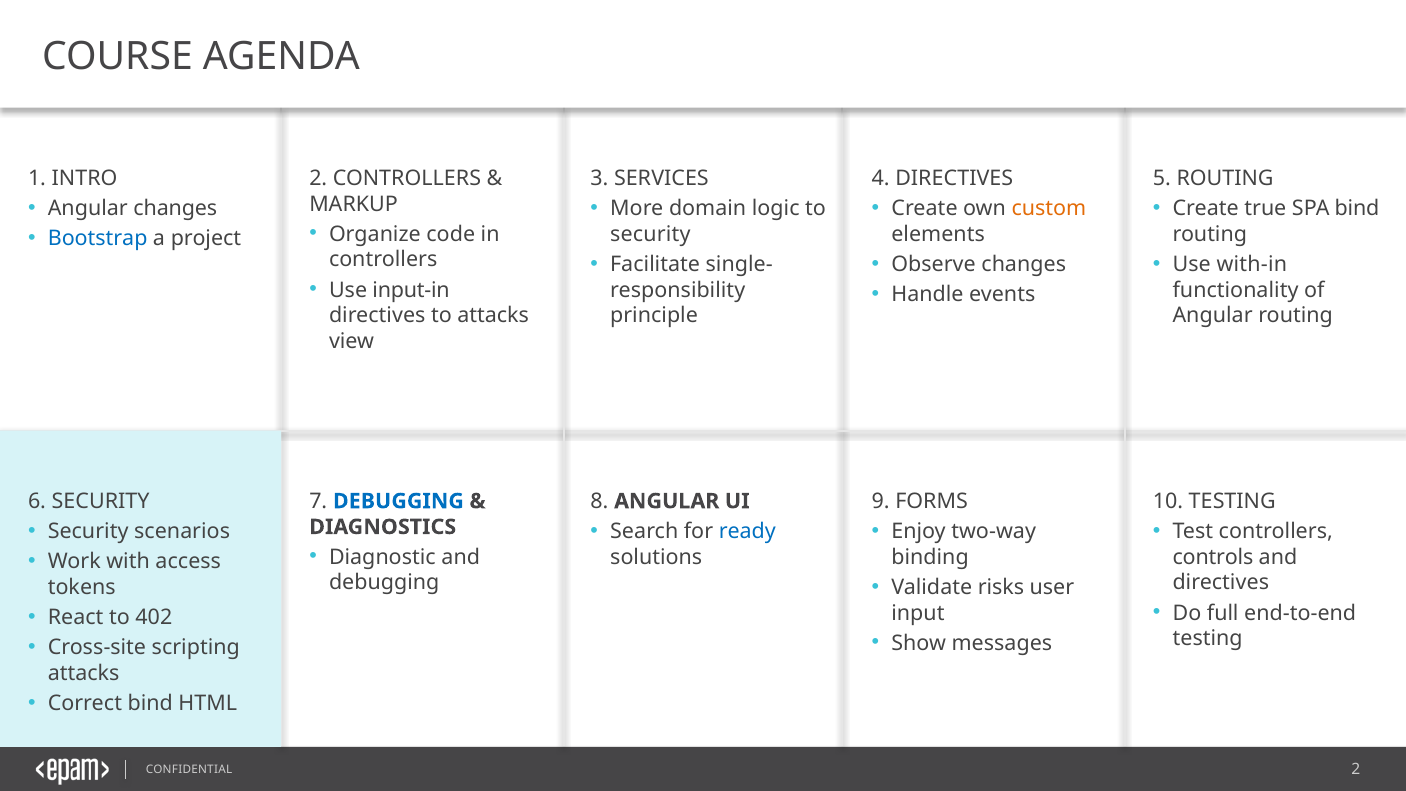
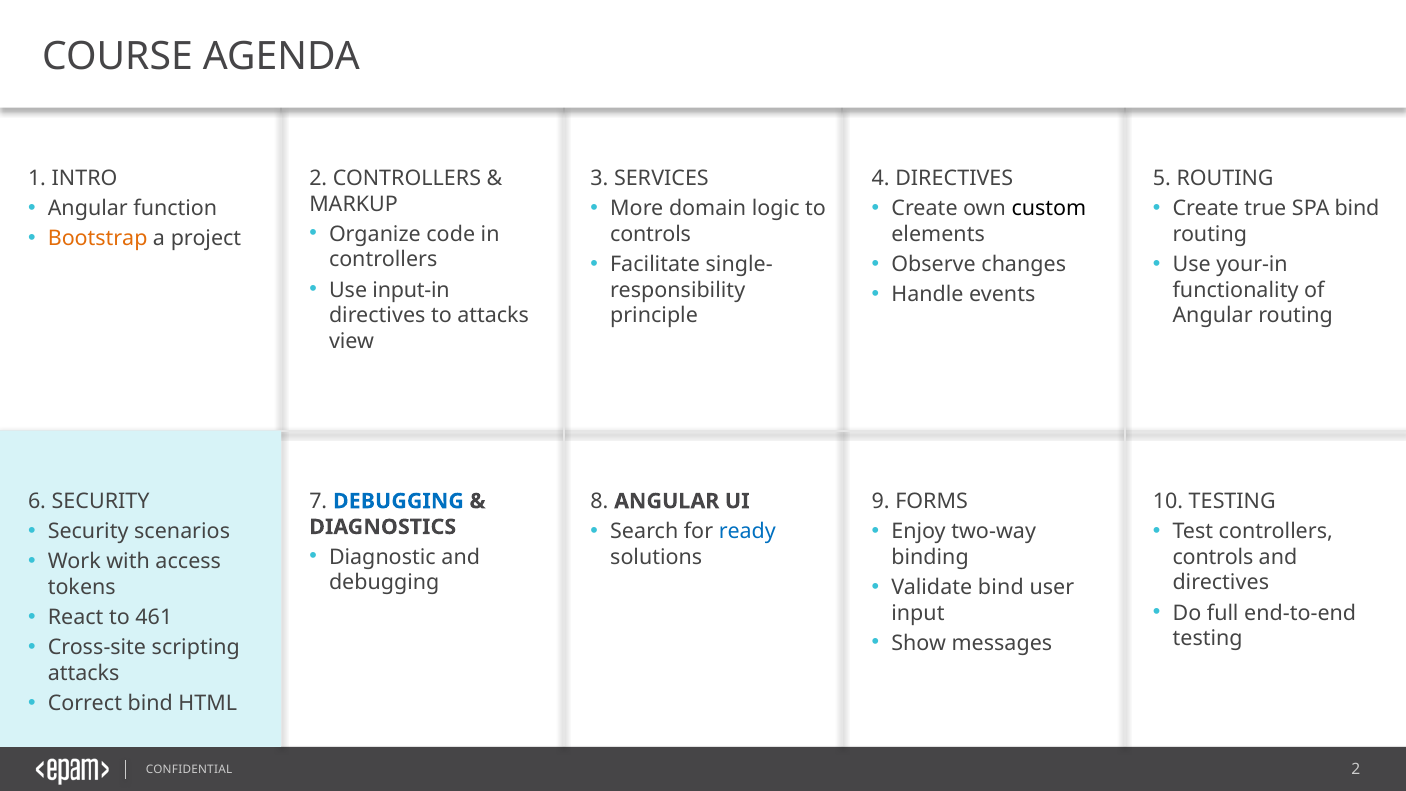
Angular changes: changes -> function
custom colour: orange -> black
Bootstrap colour: blue -> orange
security at (650, 234): security -> controls
with-in: with-in -> your-in
Validate risks: risks -> bind
402: 402 -> 461
